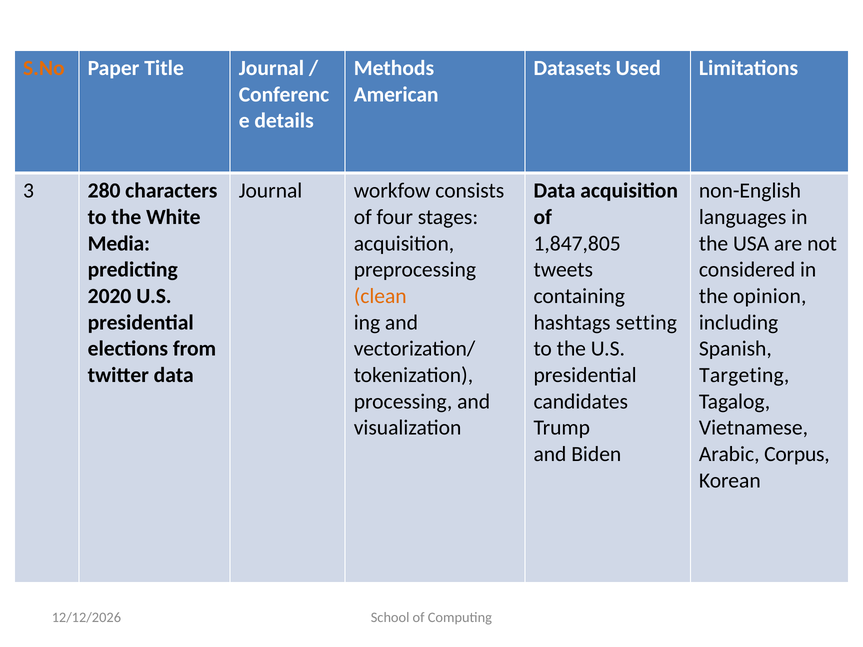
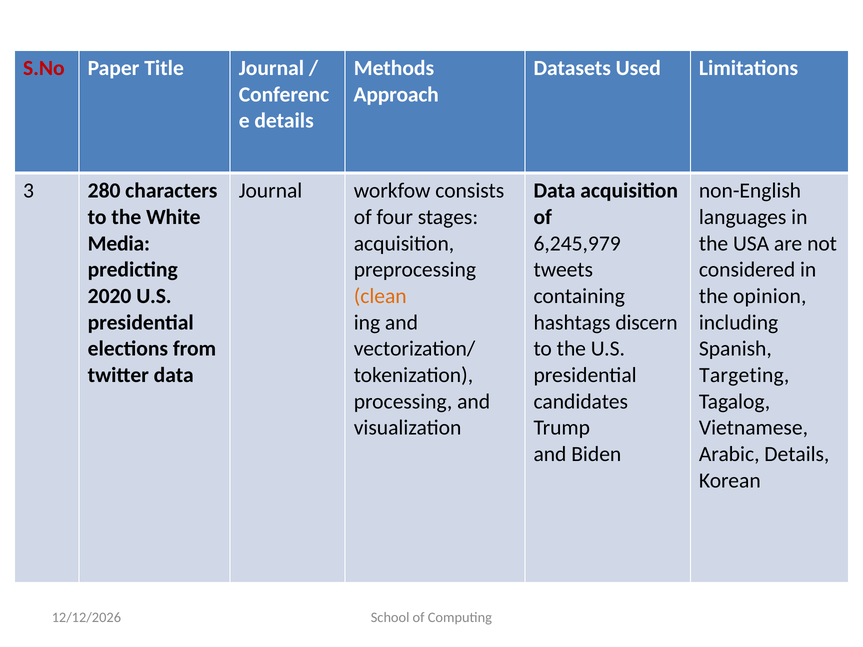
S.No colour: orange -> red
American: American -> Approach
1,847,805: 1,847,805 -> 6,245,979
setting: setting -> discern
Arabic Corpus: Corpus -> Details
